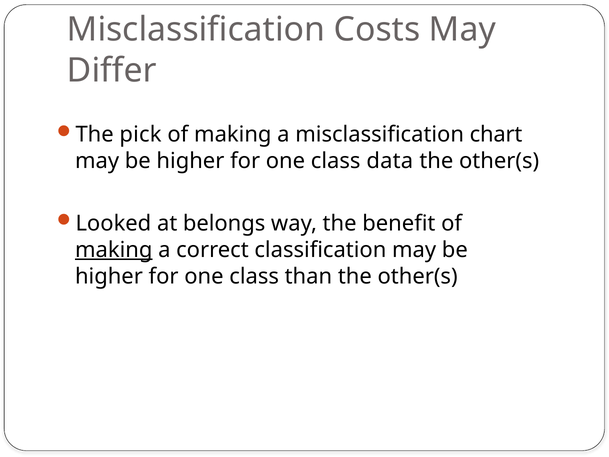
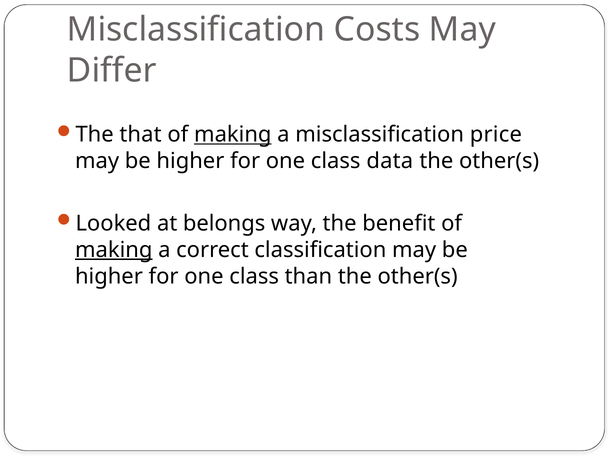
pick: pick -> that
making at (233, 134) underline: none -> present
chart: chart -> price
